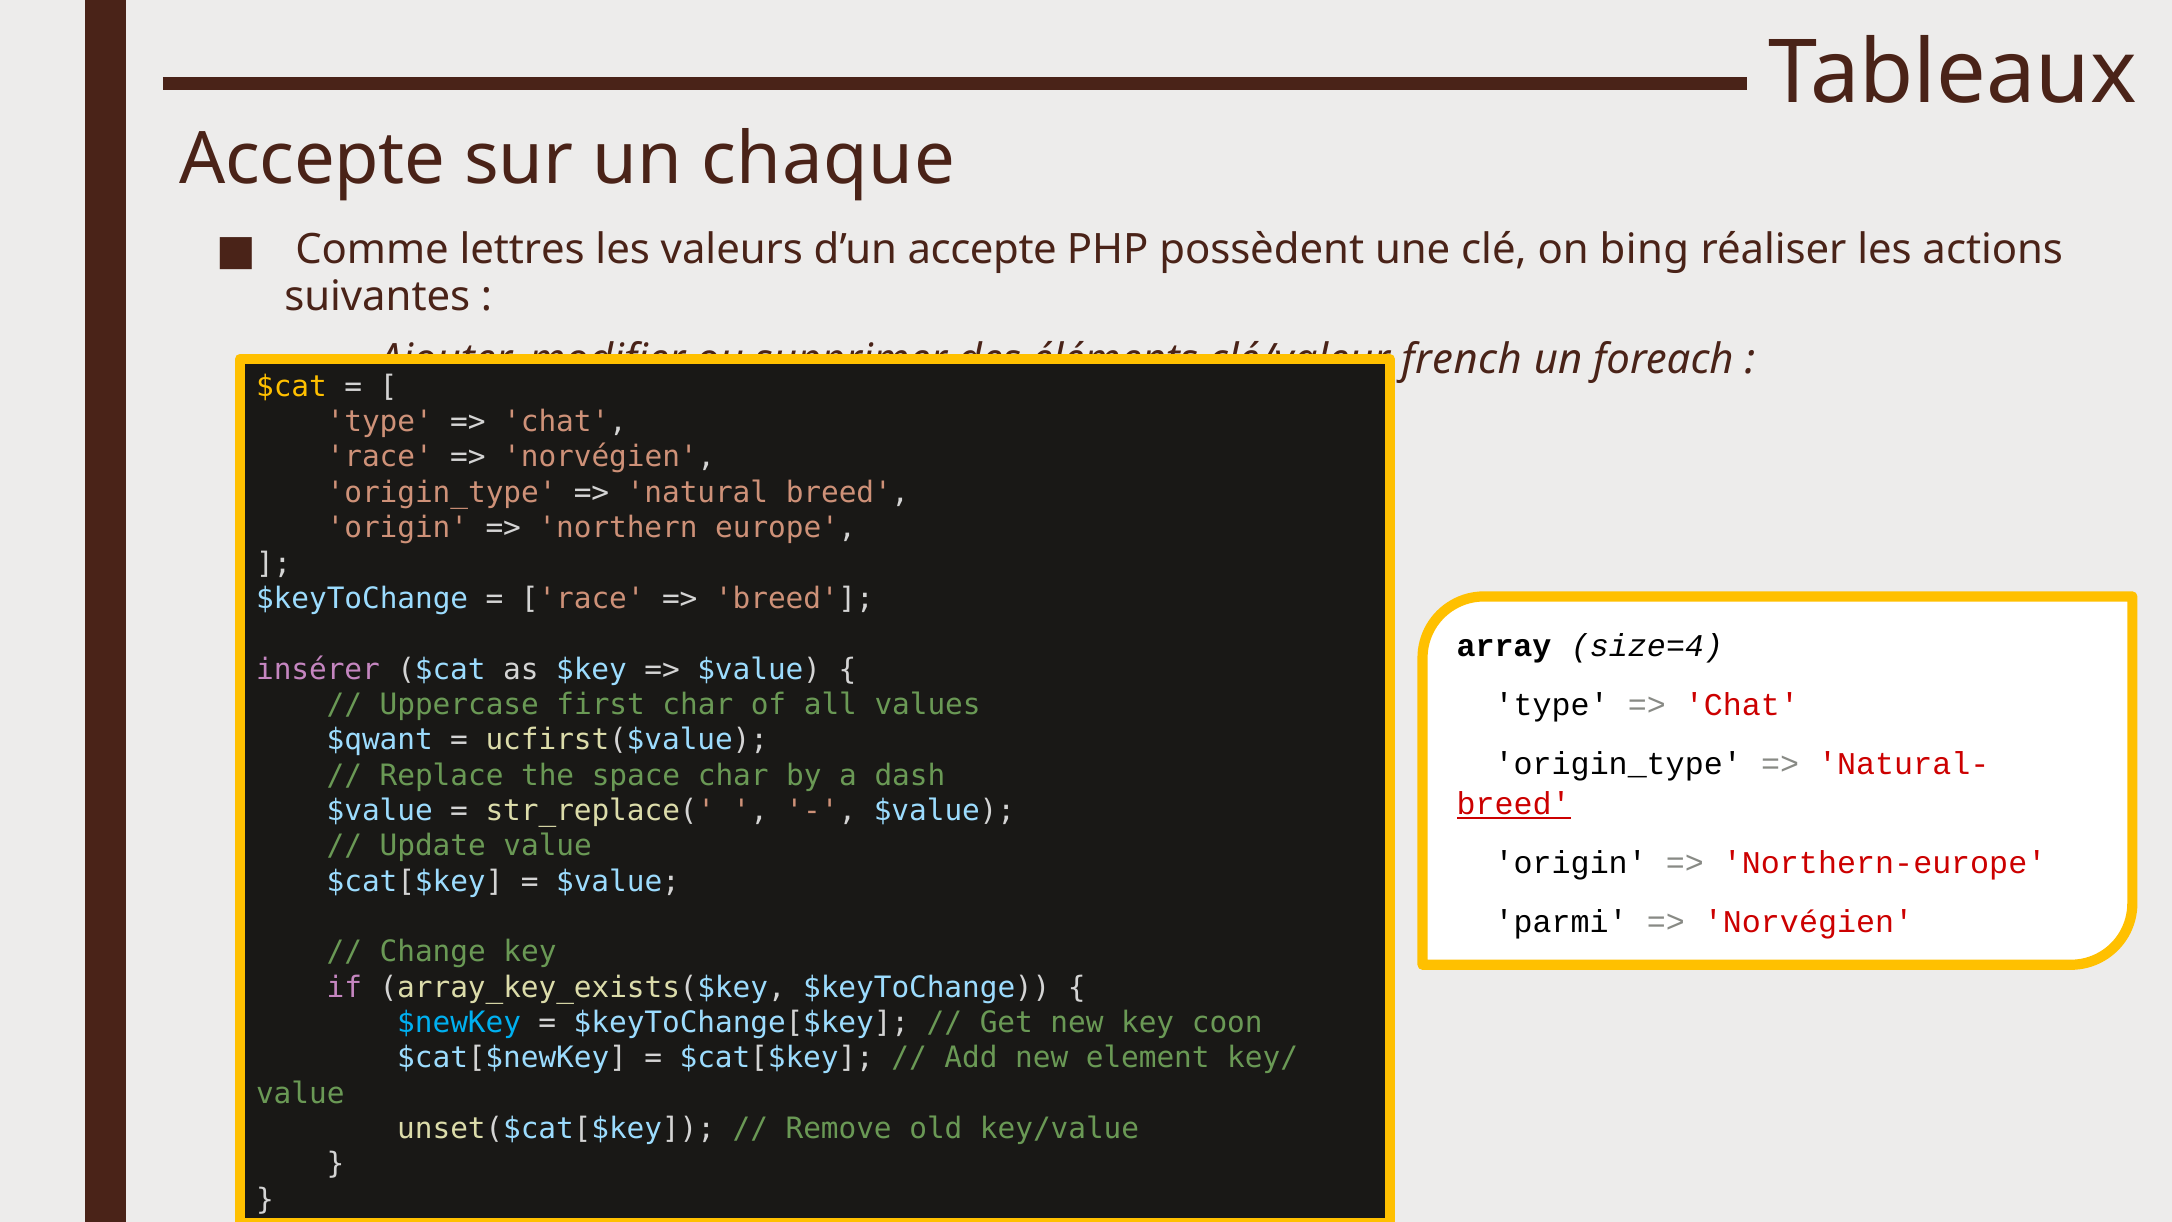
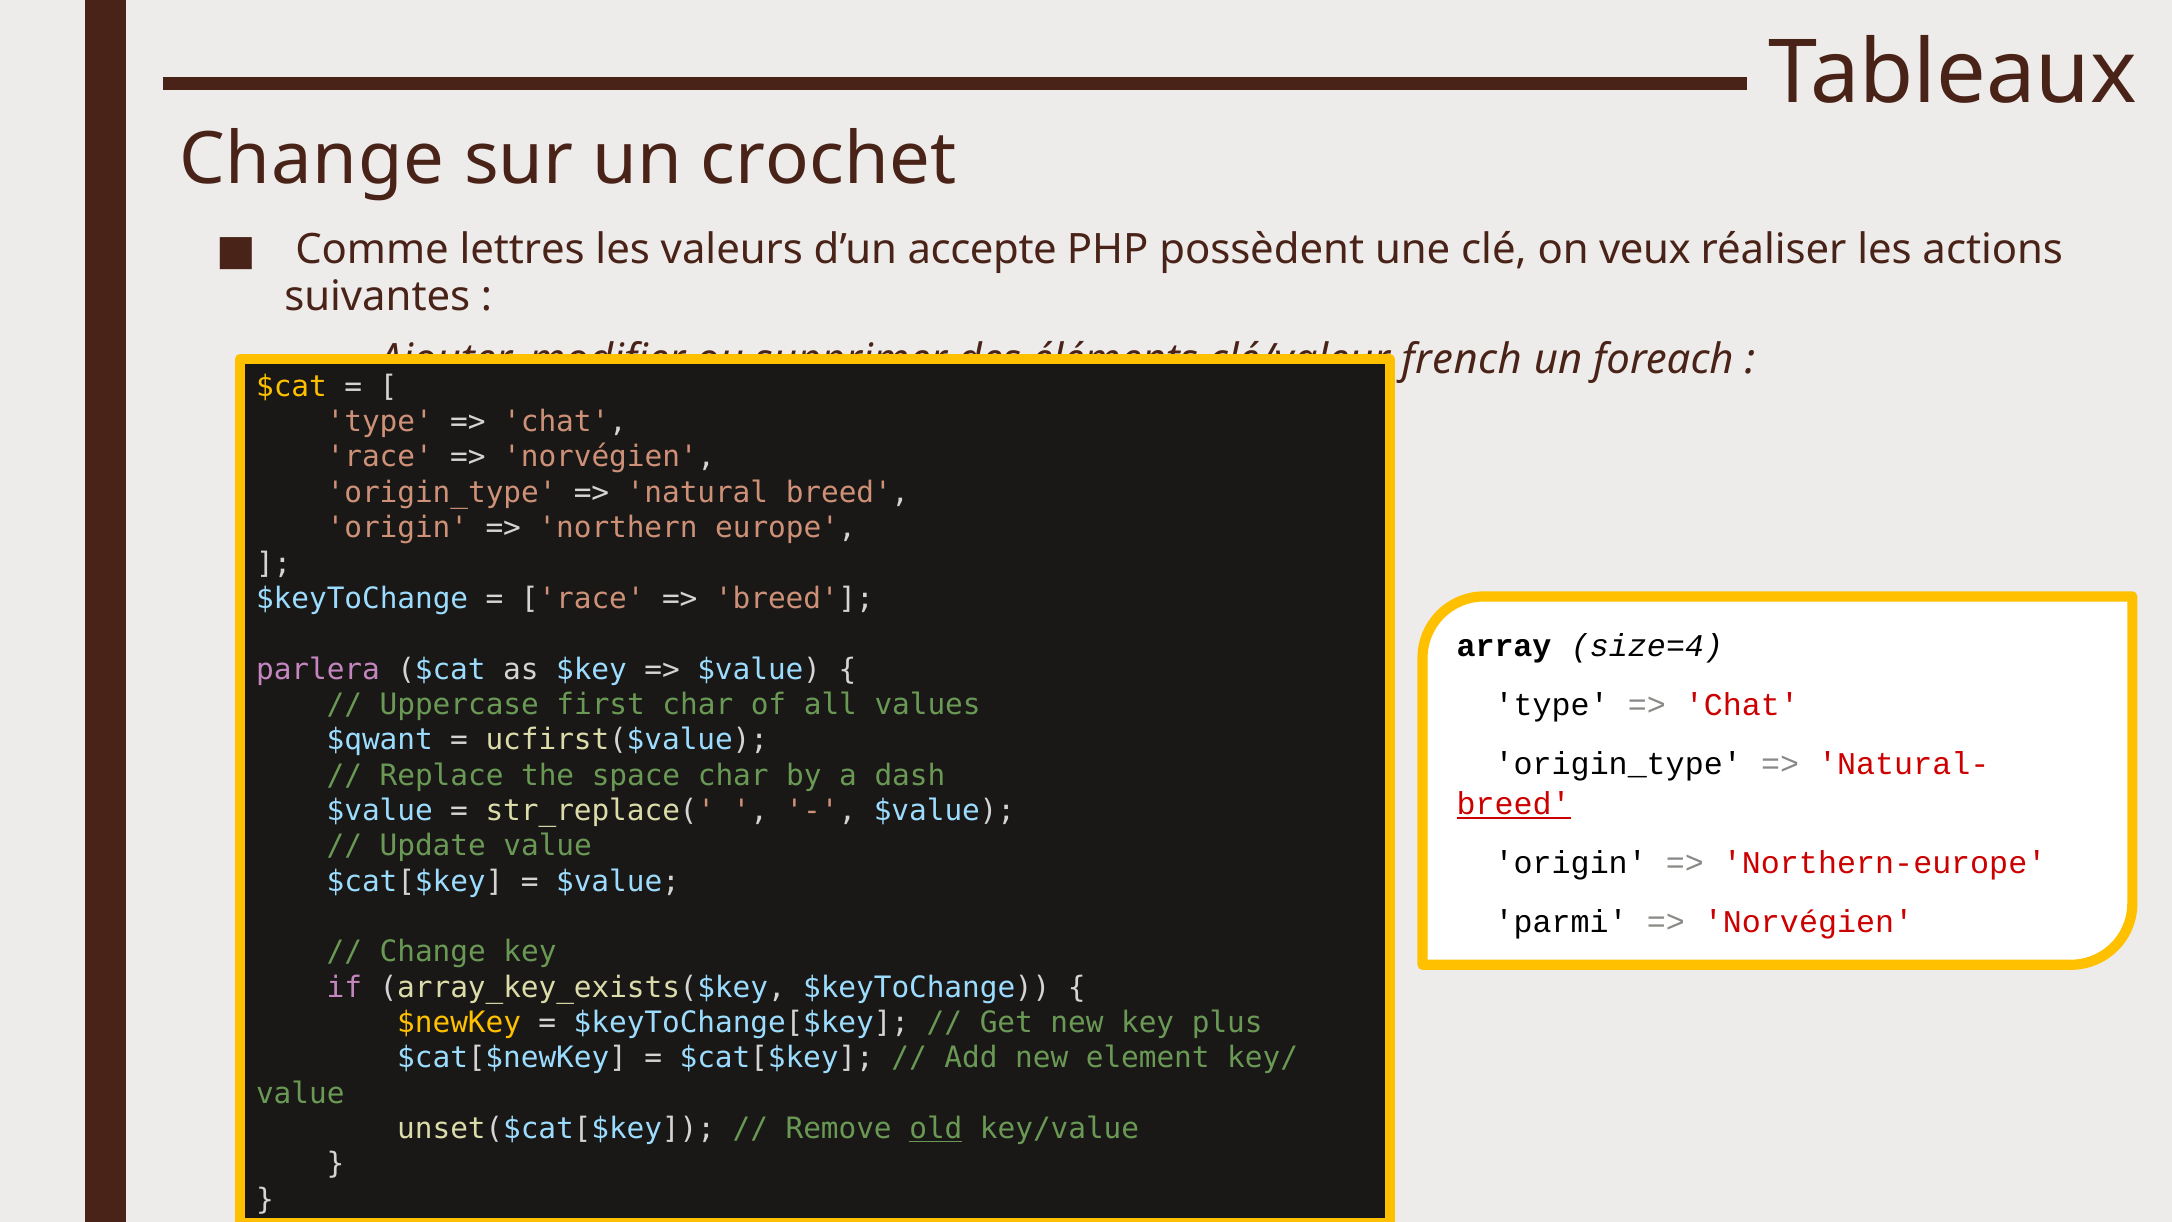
Accepte at (312, 160): Accepte -> Change
chaque: chaque -> crochet
bing: bing -> veux
insérer: insérer -> parlera
$newKey colour: light blue -> yellow
coon: coon -> plus
old underline: none -> present
